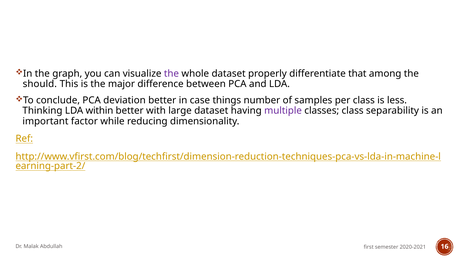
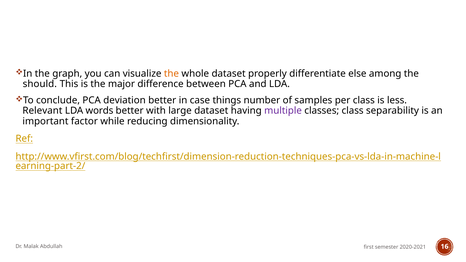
the at (171, 74) colour: purple -> orange
that: that -> else
Thinking: Thinking -> Relevant
within: within -> words
